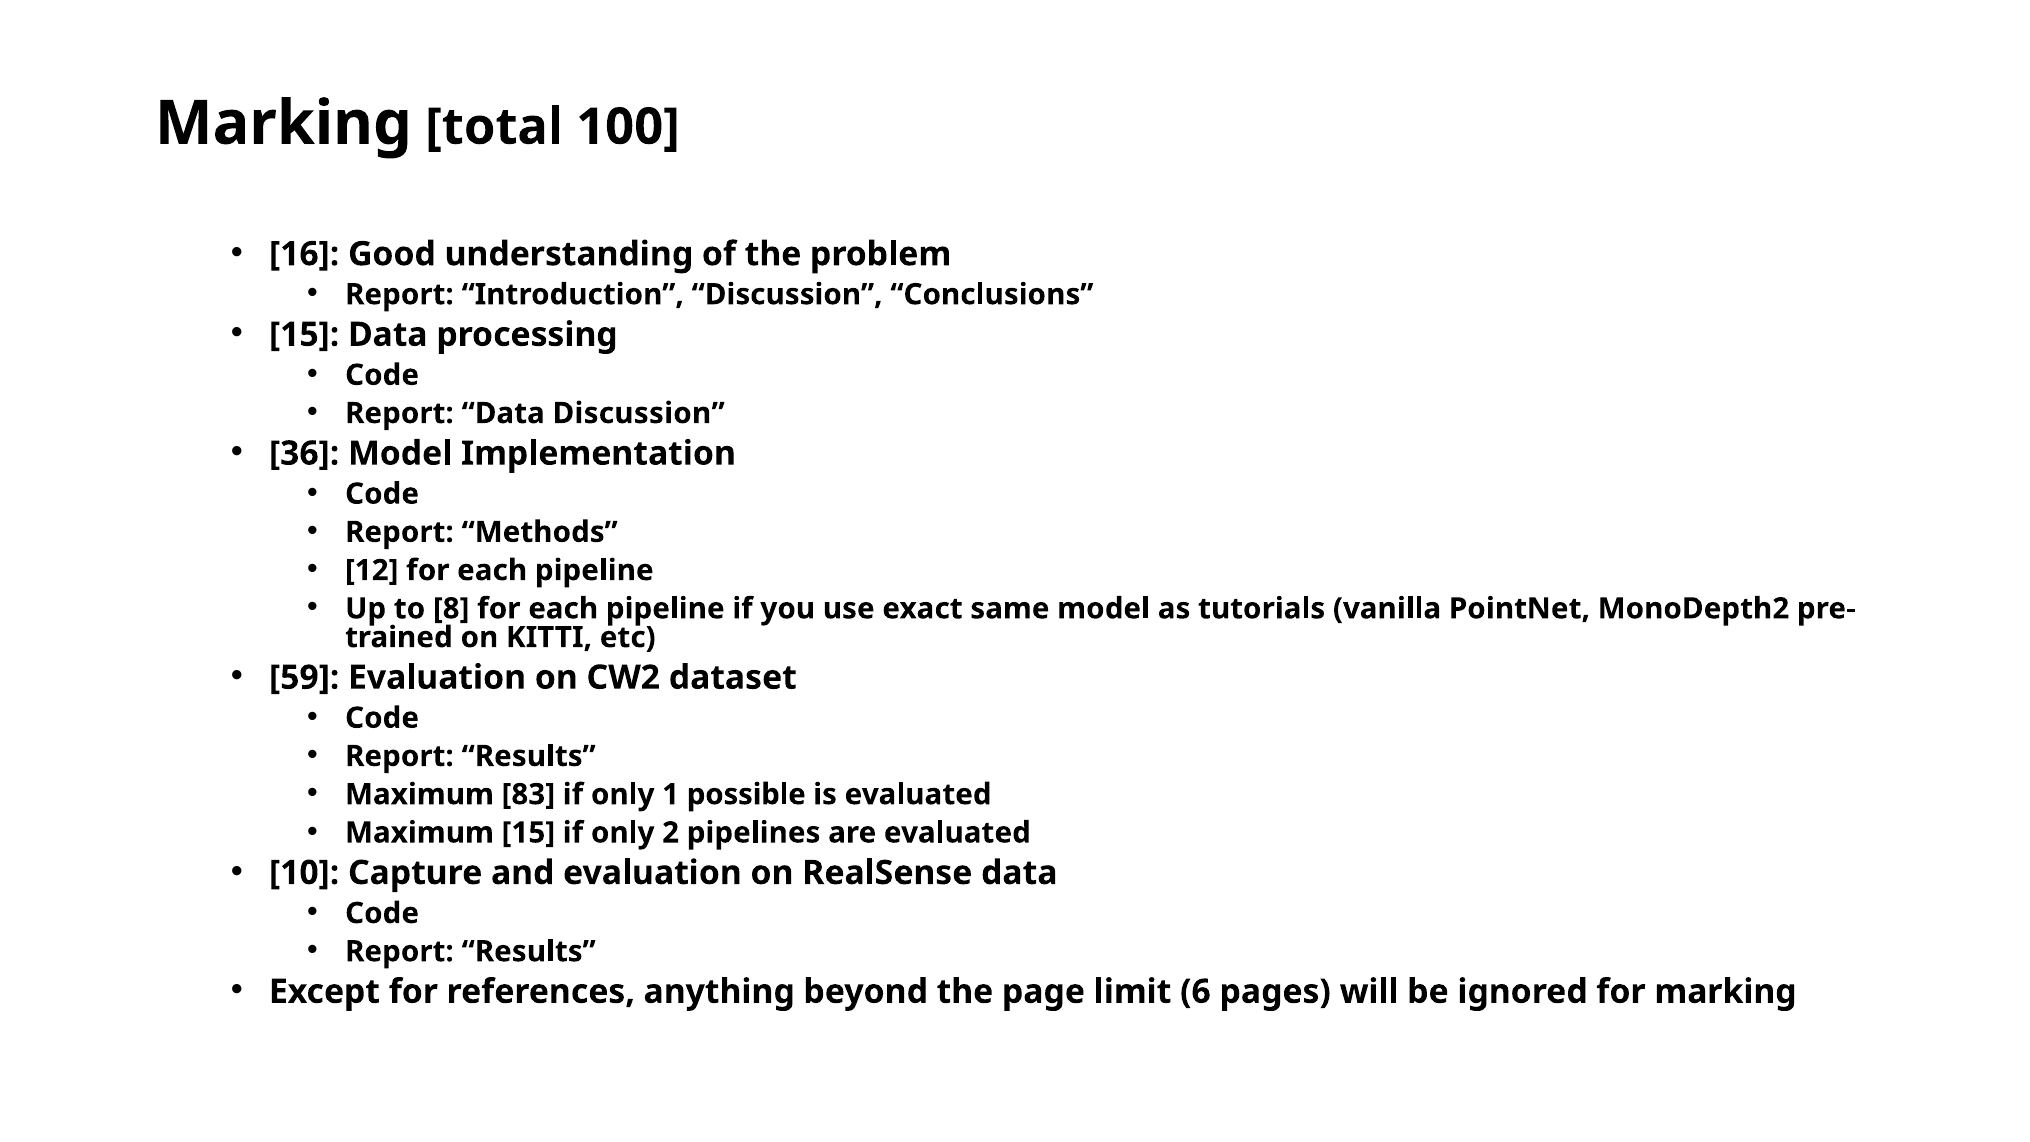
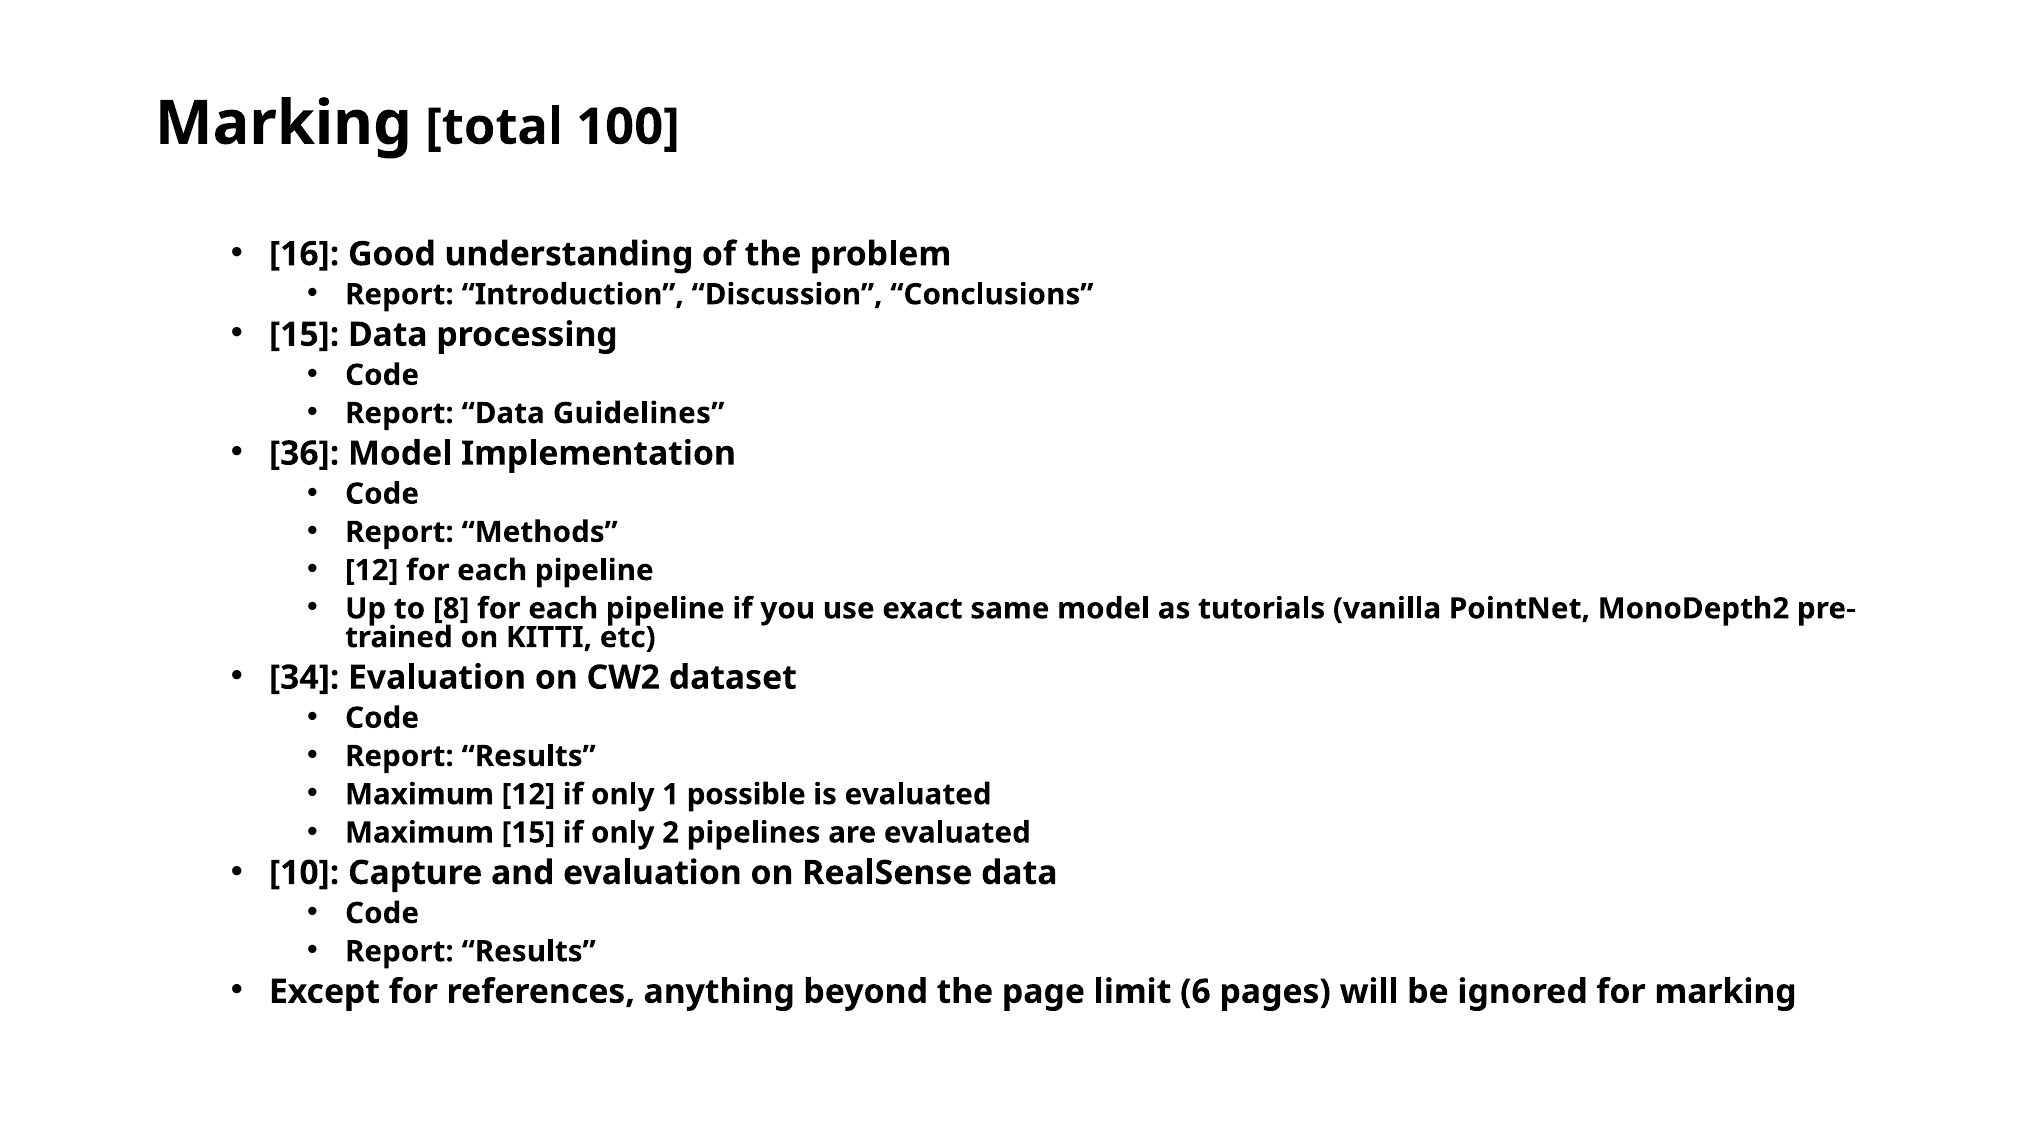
Data Discussion: Discussion -> Guidelines
59: 59 -> 34
Maximum 83: 83 -> 12
